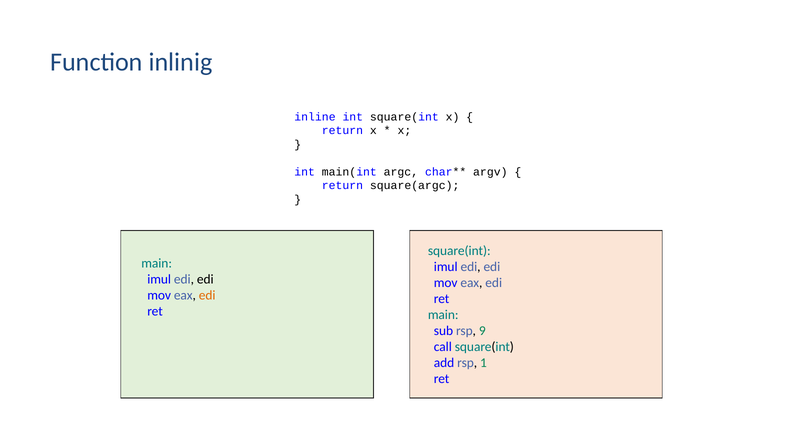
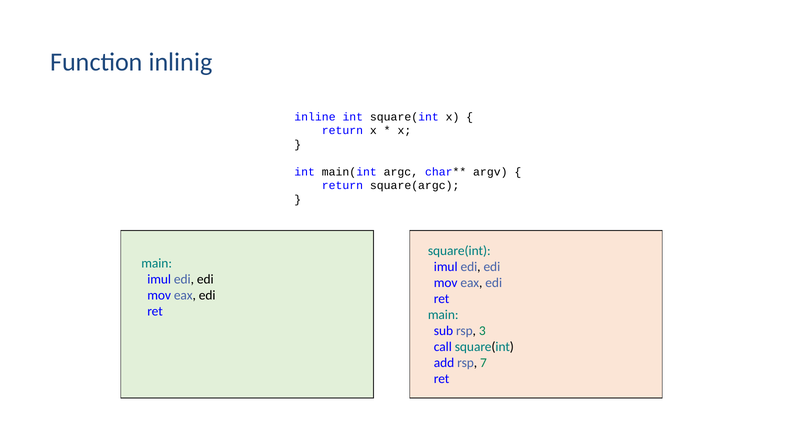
edi at (207, 296) colour: orange -> black
9: 9 -> 3
1: 1 -> 7
